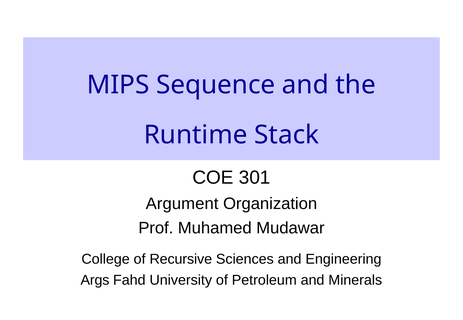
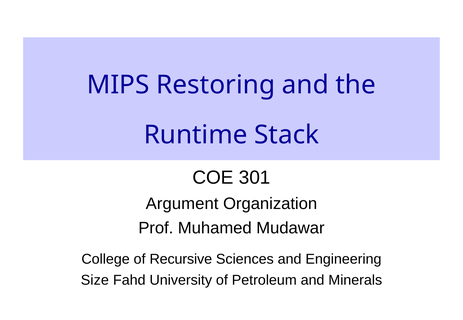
Sequence: Sequence -> Restoring
Args: Args -> Size
